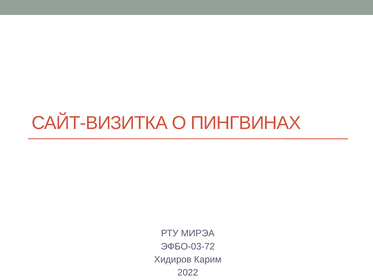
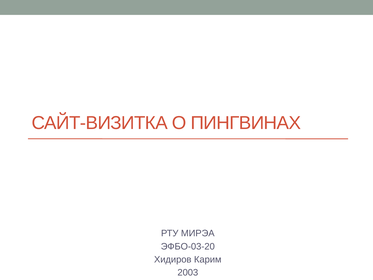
ЭФБО-03-72: ЭФБО-03-72 -> ЭФБО-03-20
2022: 2022 -> 2003
